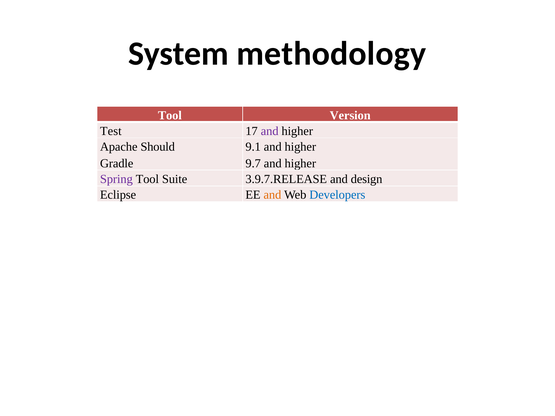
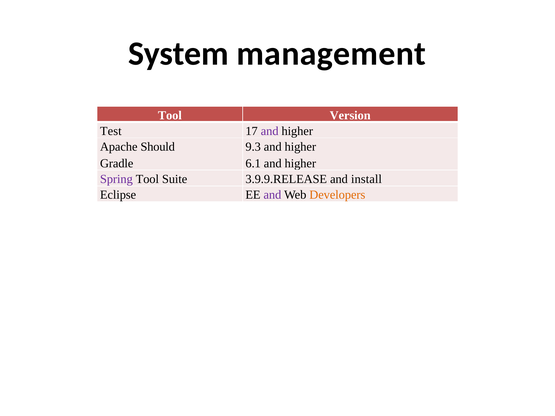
methodology: methodology -> management
9.1: 9.1 -> 9.3
9.7: 9.7 -> 6.1
3.9.7.RELEASE: 3.9.7.RELEASE -> 3.9.9.RELEASE
design: design -> install
and at (272, 195) colour: orange -> purple
Developers colour: blue -> orange
